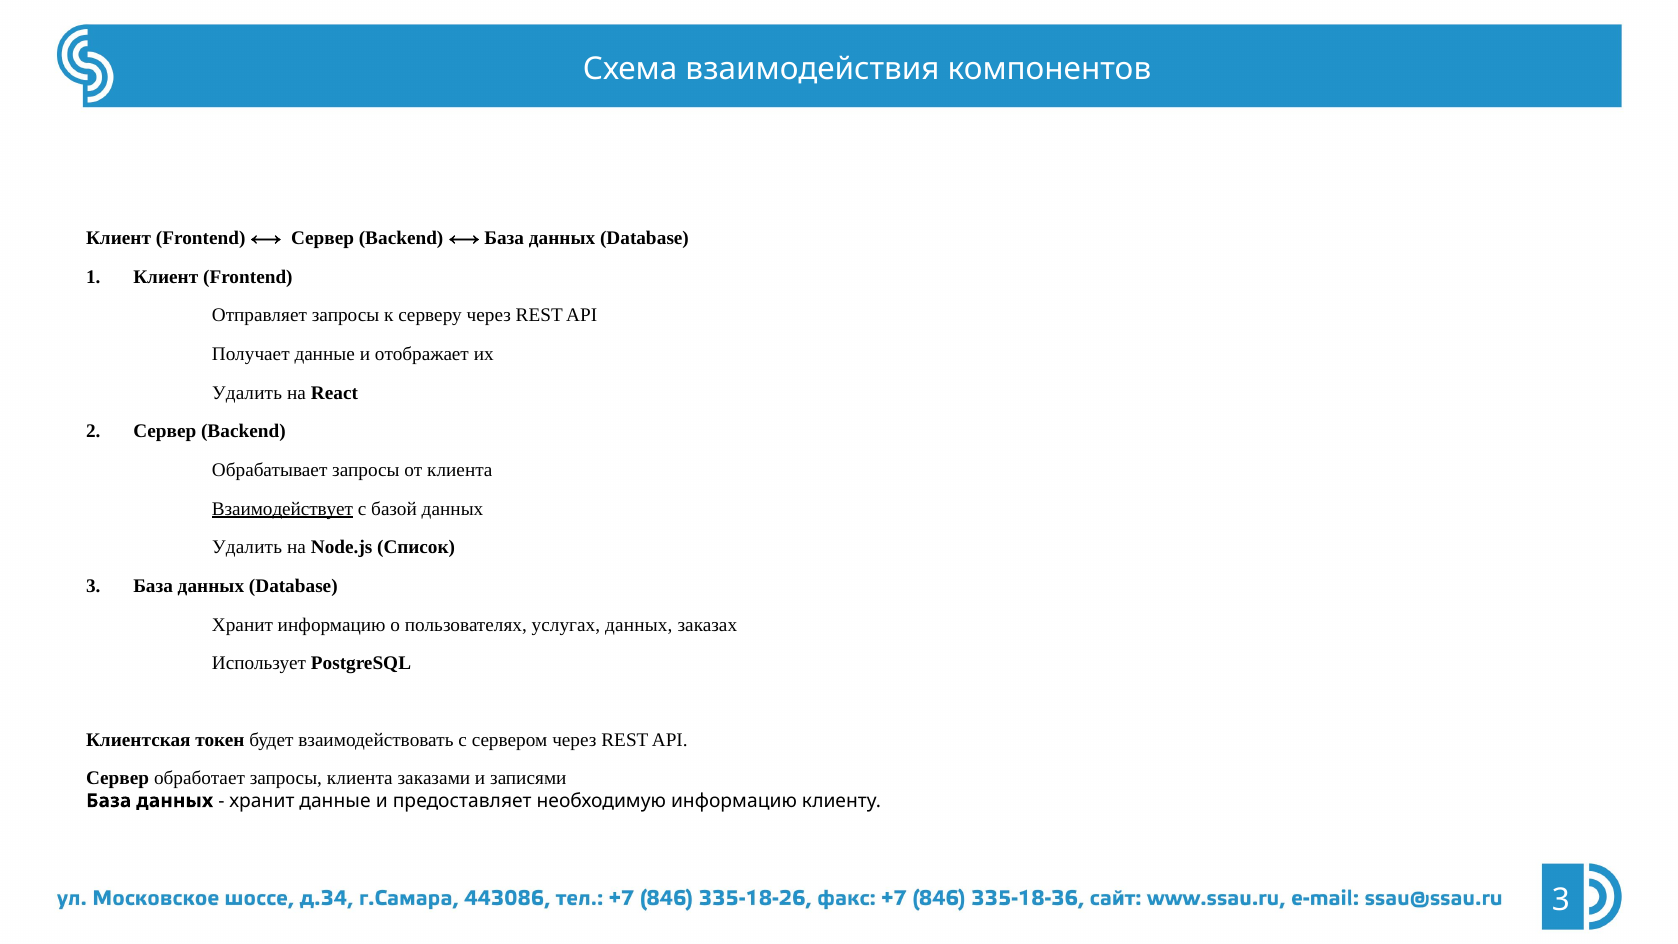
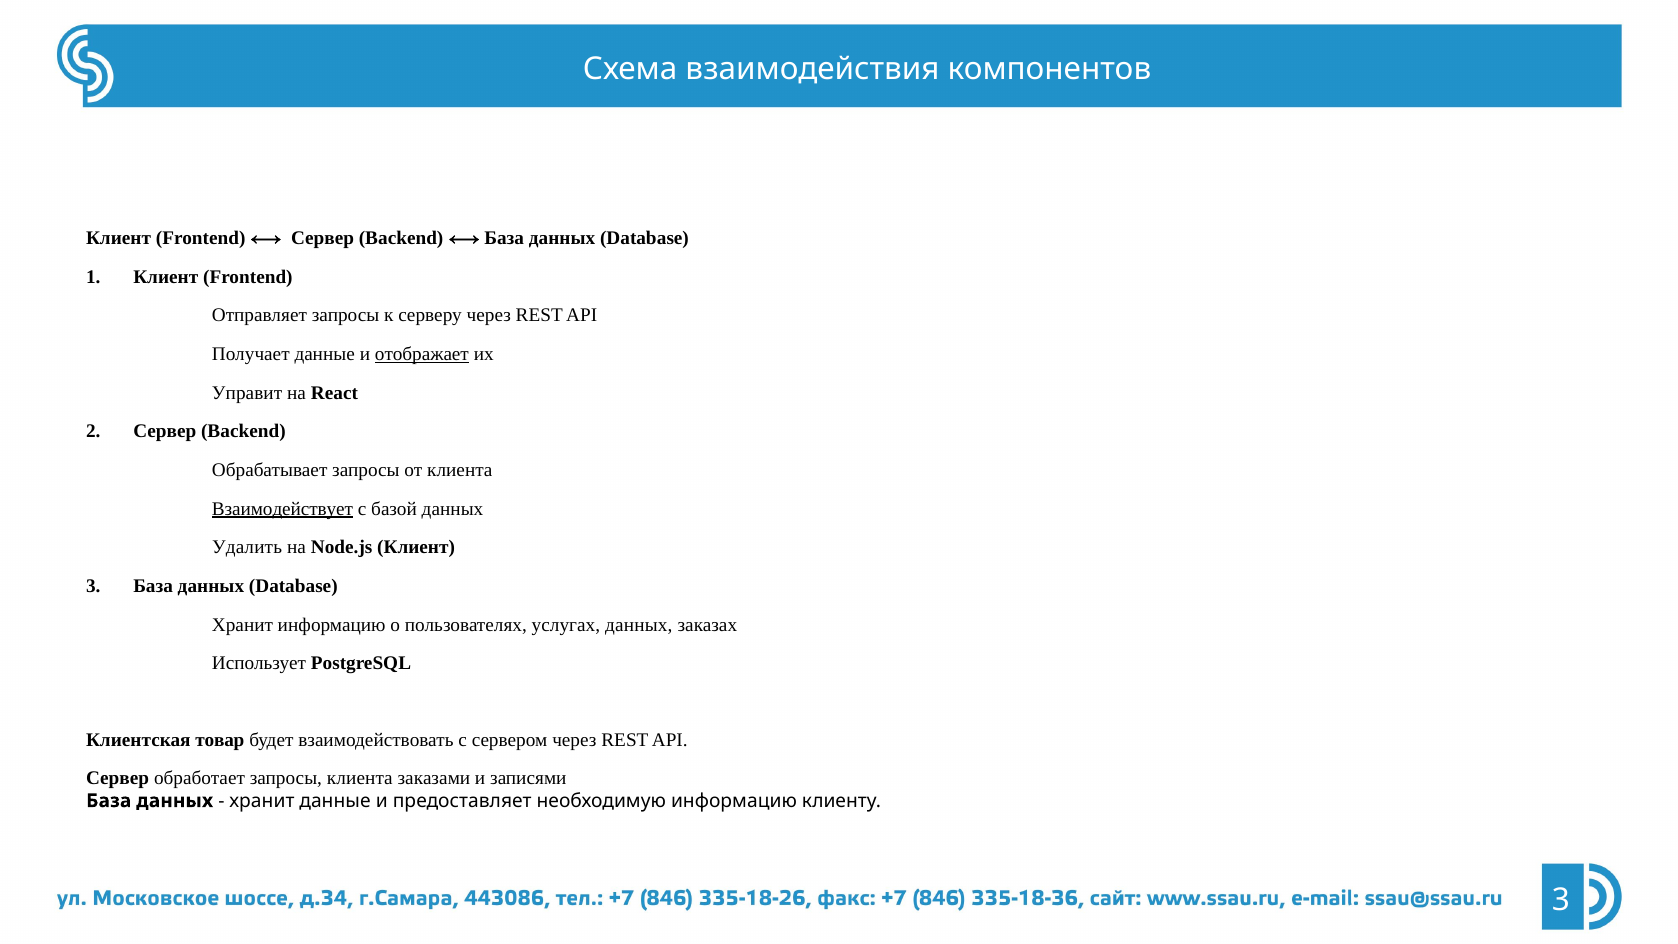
отображает underline: none -> present
Удалить at (247, 393): Удалить -> Управит
Node.js Список: Список -> Клиент
токен: токен -> товар
